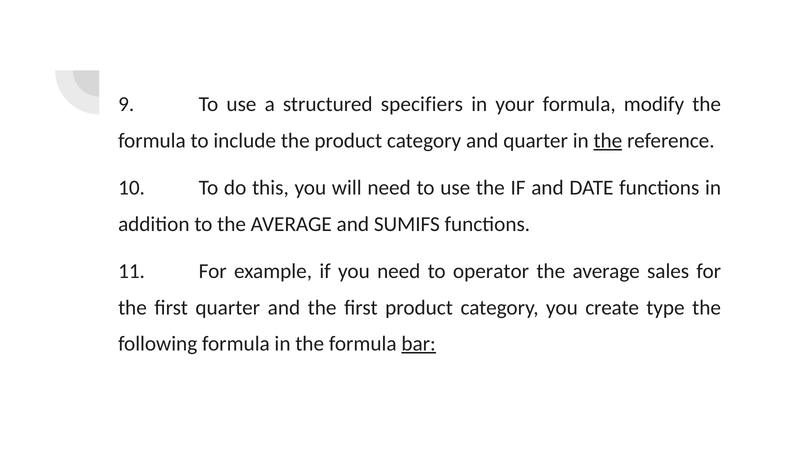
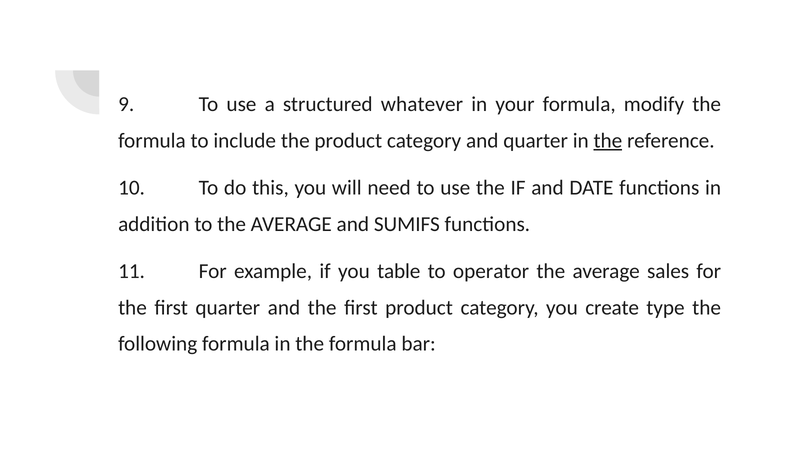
specifiers: specifiers -> whatever
you need: need -> table
bar underline: present -> none
